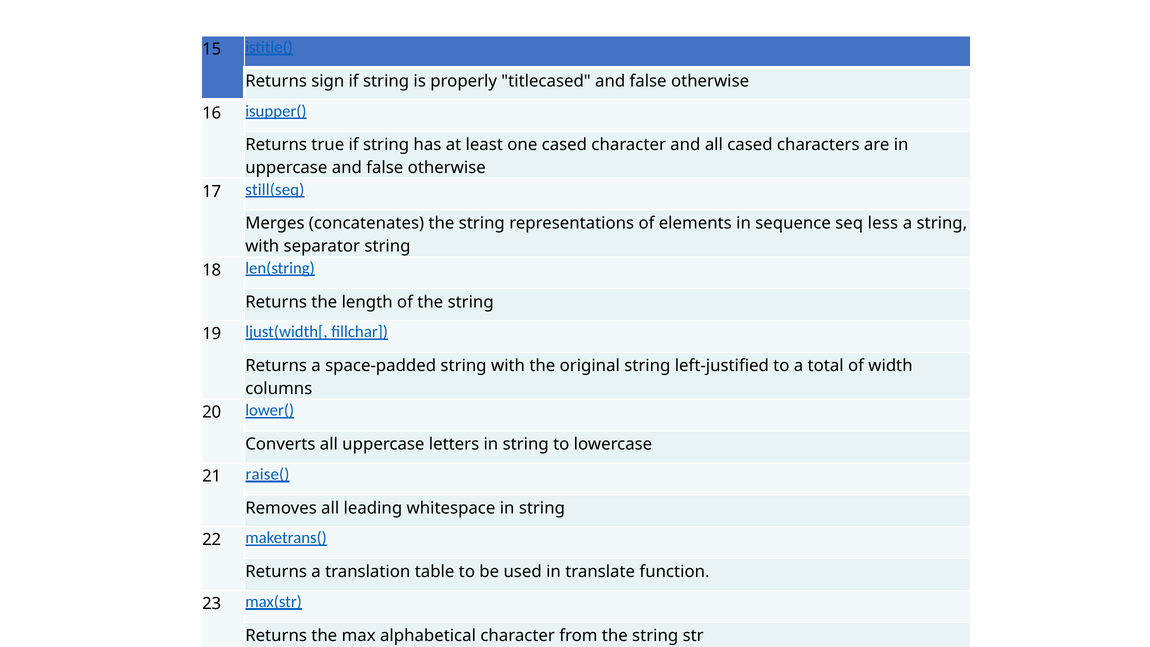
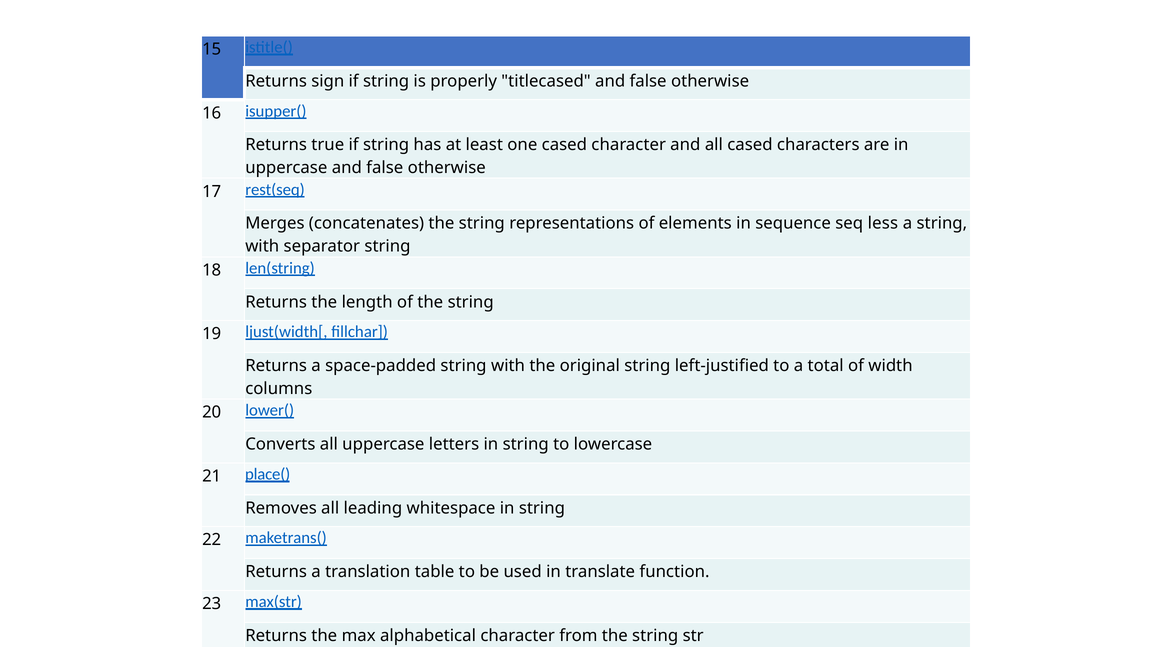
still(seq: still(seq -> rest(seq
raise(: raise( -> place(
